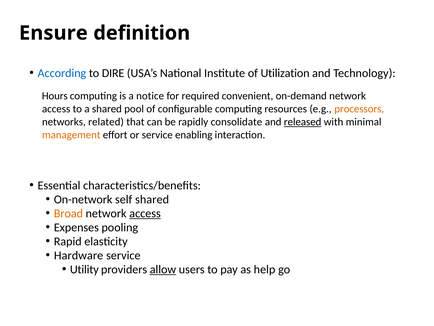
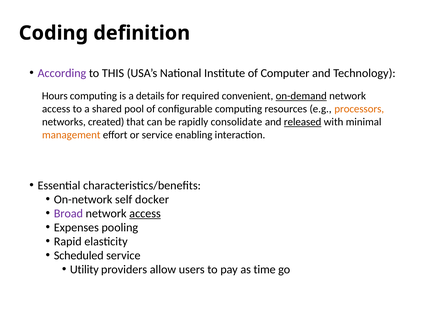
Ensure: Ensure -> Coding
According colour: blue -> purple
DIRE: DIRE -> THIS
Utilization: Utilization -> Computer
notice: notice -> details
on-demand underline: none -> present
related: related -> created
self shared: shared -> docker
Broad colour: orange -> purple
Hardware: Hardware -> Scheduled
allow underline: present -> none
help: help -> time
